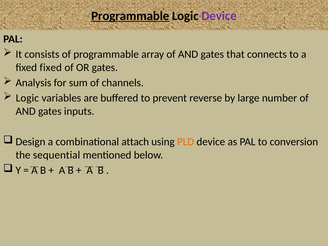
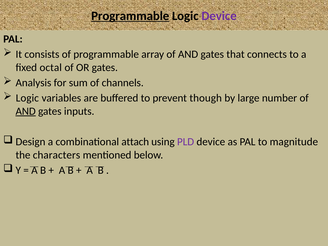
fixed fixed: fixed -> octal
reverse: reverse -> though
AND at (26, 111) underline: none -> present
PLD colour: orange -> purple
conversion: conversion -> magnitude
sequential: sequential -> characters
